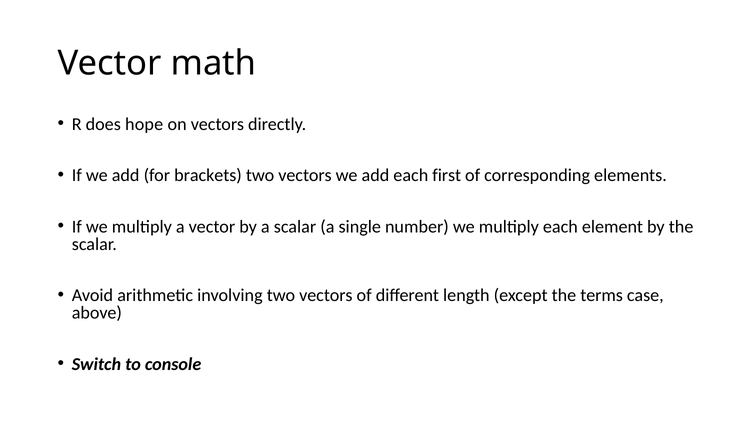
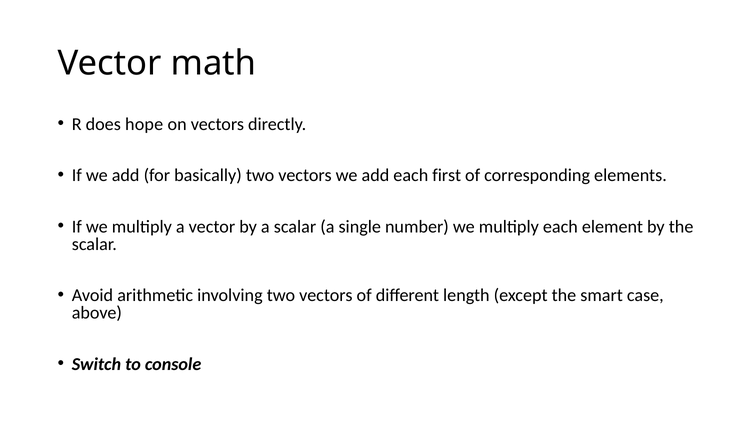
brackets: brackets -> basically
terms: terms -> smart
